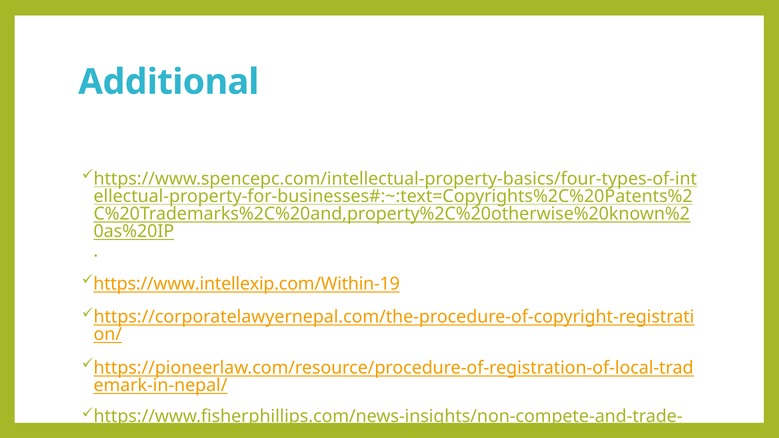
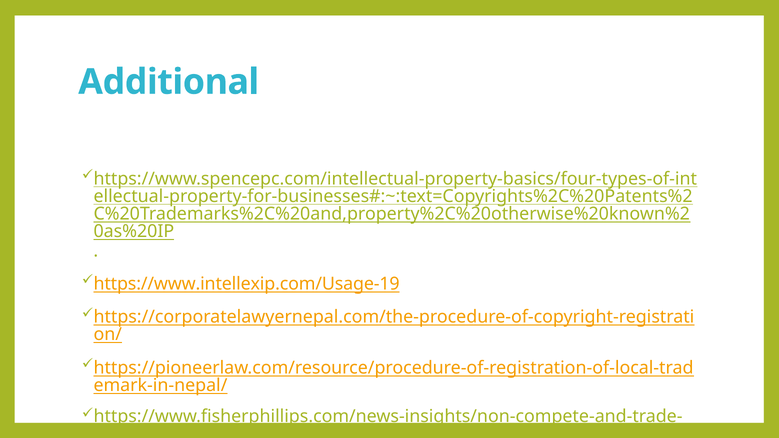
https://www.intellexip.com/Within-19: https://www.intellexip.com/Within-19 -> https://www.intellexip.com/Usage-19
